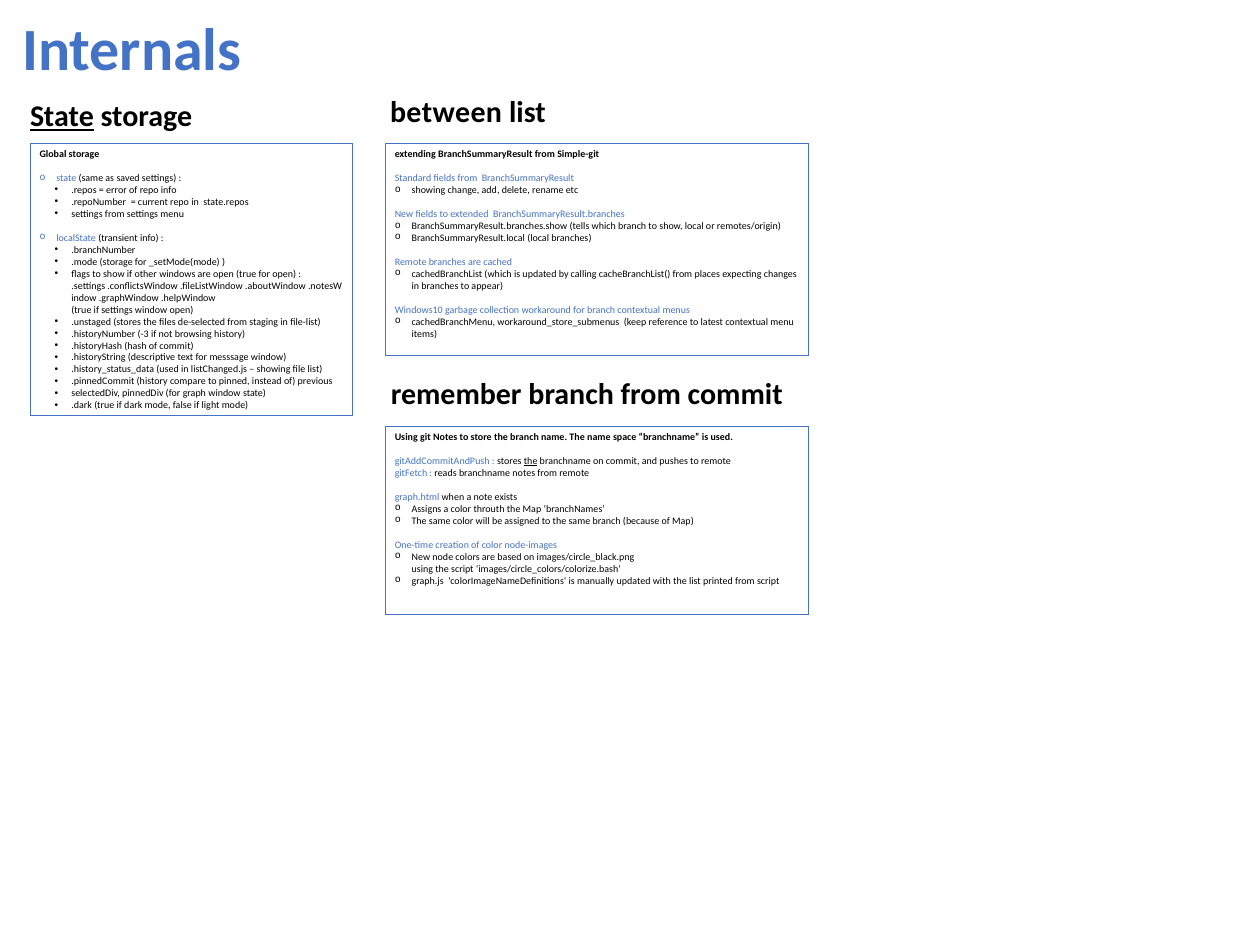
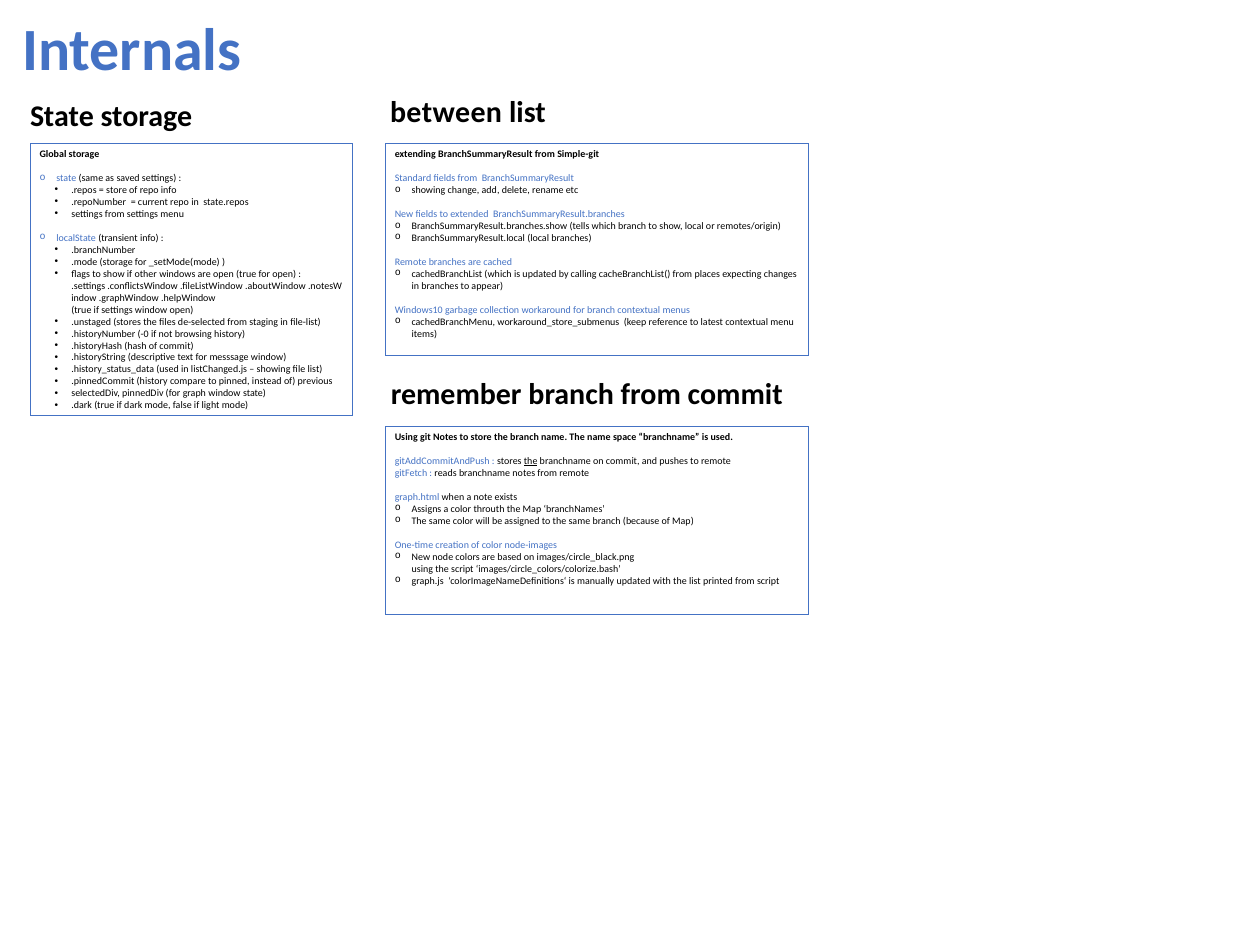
State at (62, 117) underline: present -> none
error at (117, 190): error -> store
-3: -3 -> -0
